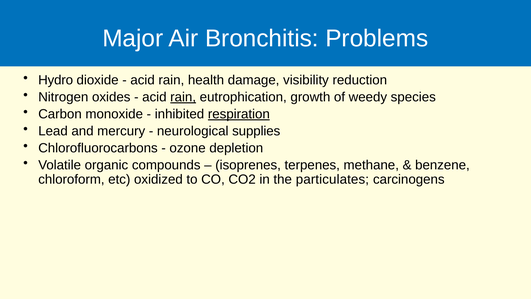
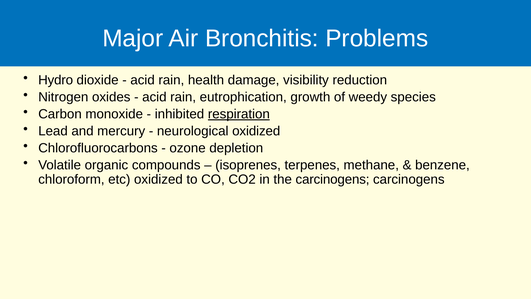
rain at (183, 97) underline: present -> none
neurological supplies: supplies -> oxidized
the particulates: particulates -> carcinogens
